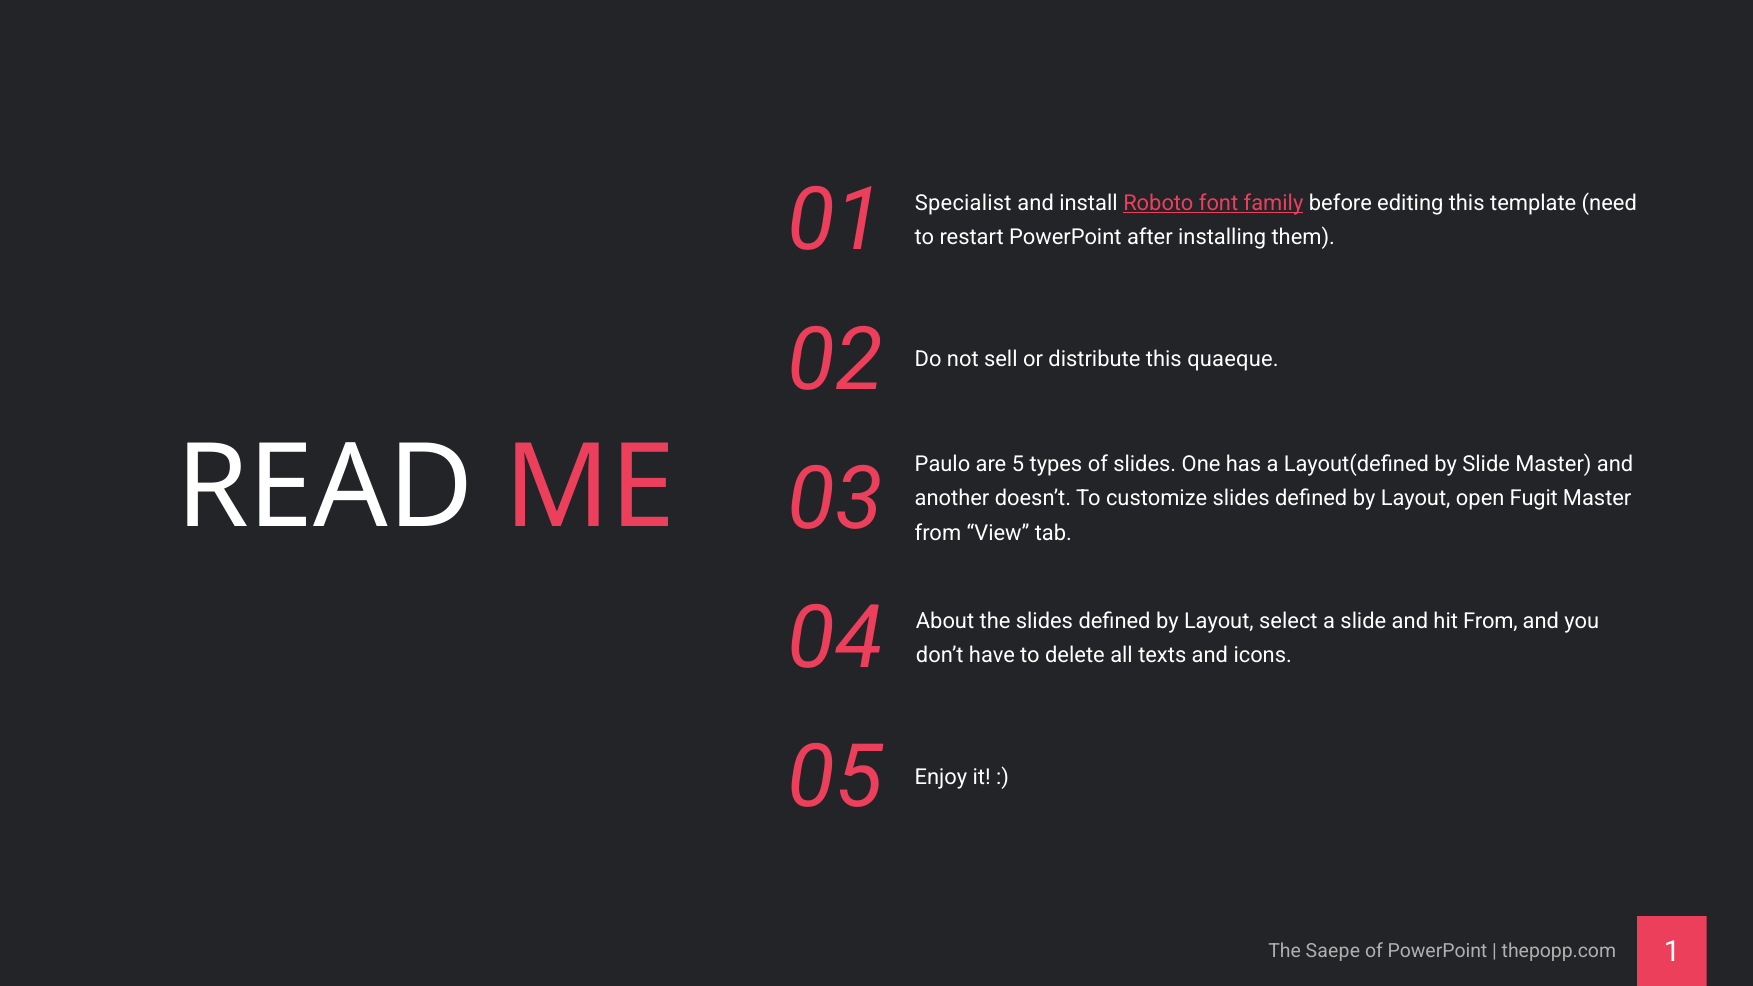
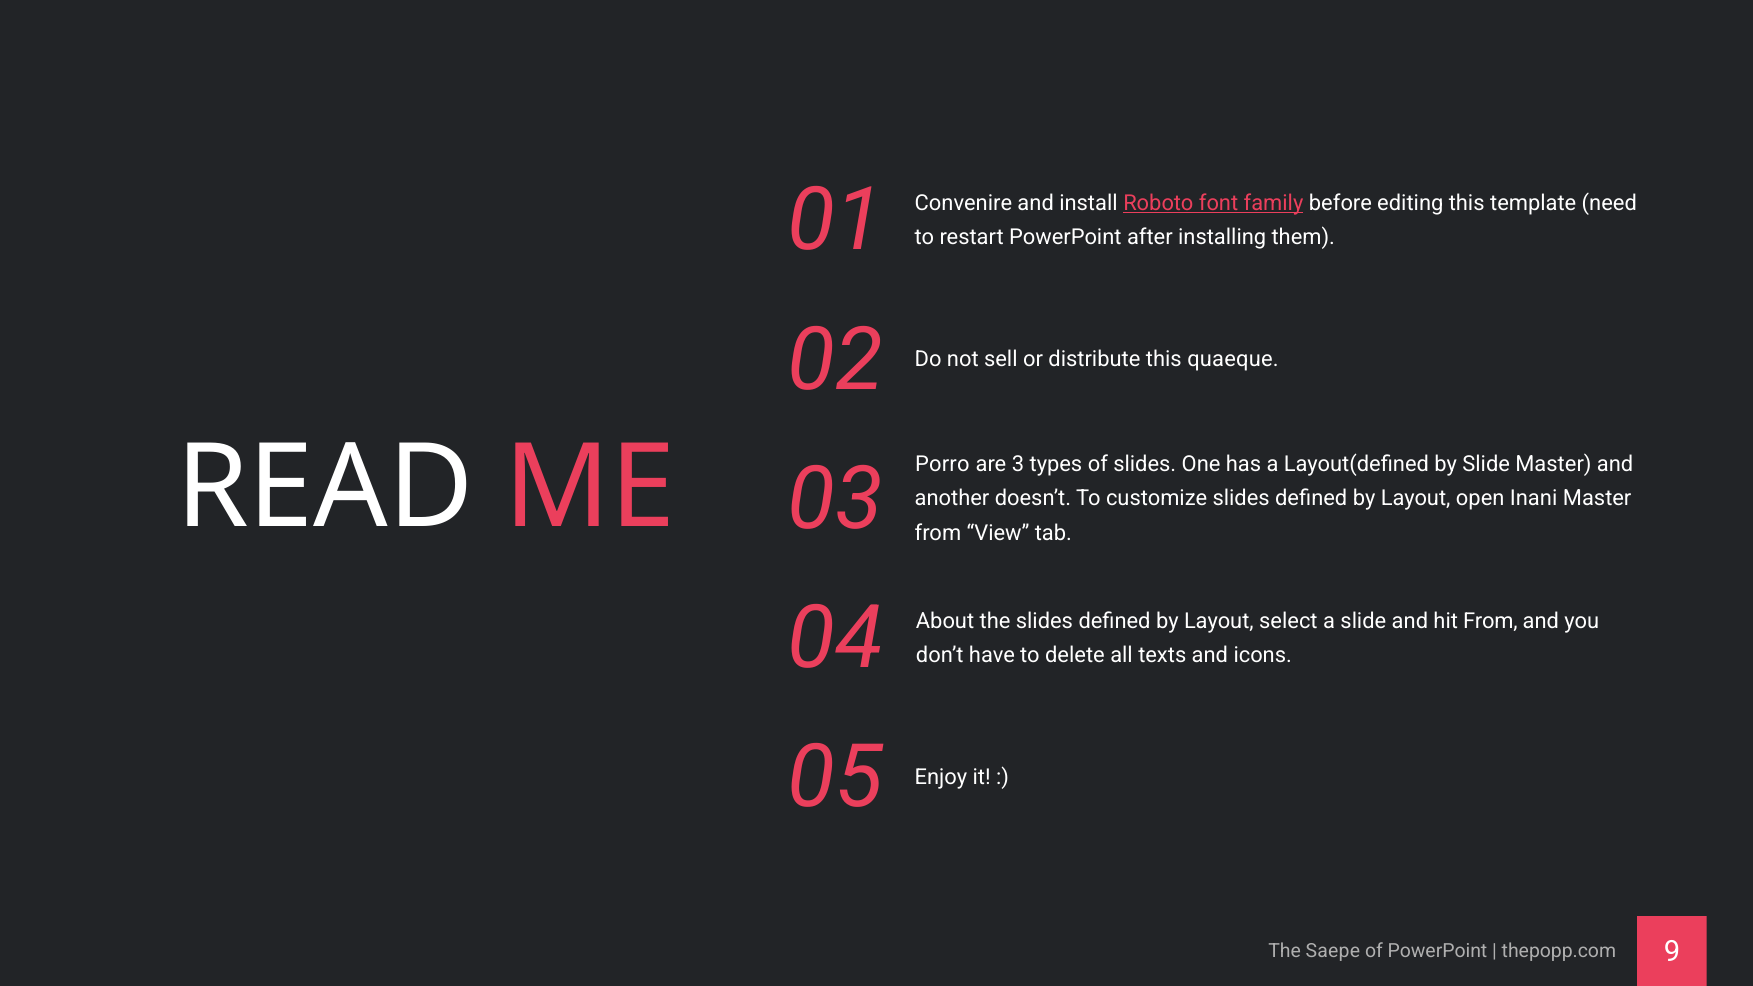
Specialist: Specialist -> Convenire
Paulo: Paulo -> Porro
5: 5 -> 3
Fugit: Fugit -> Inani
1: 1 -> 9
